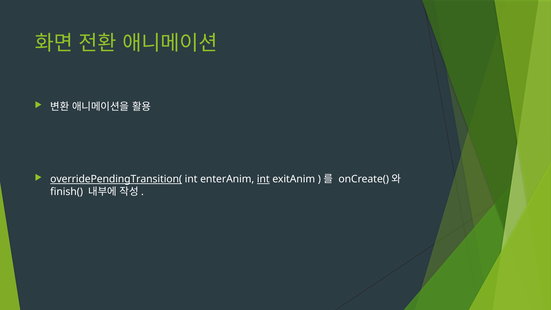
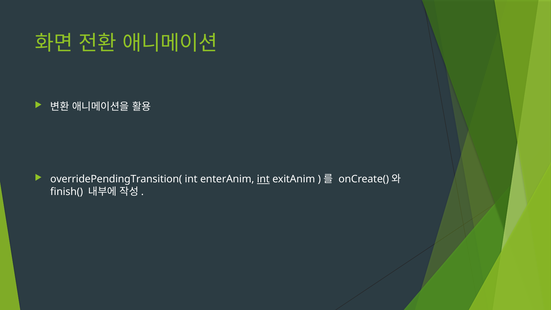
overridePendingTransition( underline: present -> none
